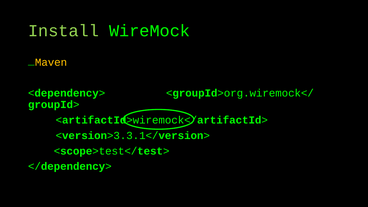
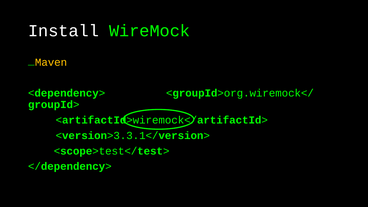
Install colour: light green -> white
